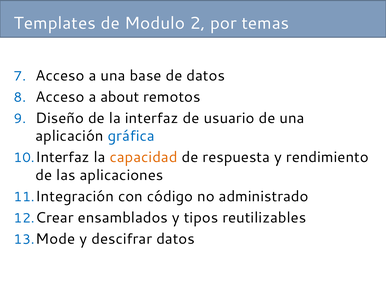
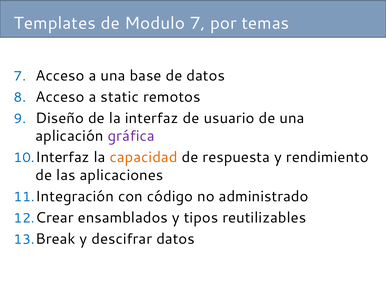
Modulo 2: 2 -> 7
about: about -> static
gráfica colour: blue -> purple
Mode: Mode -> Break
